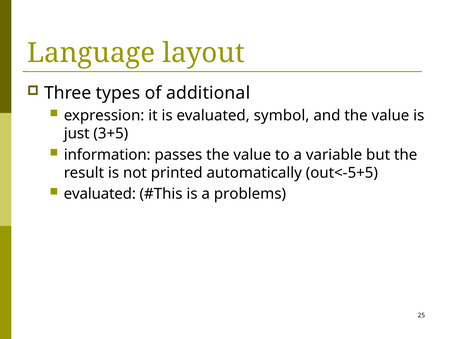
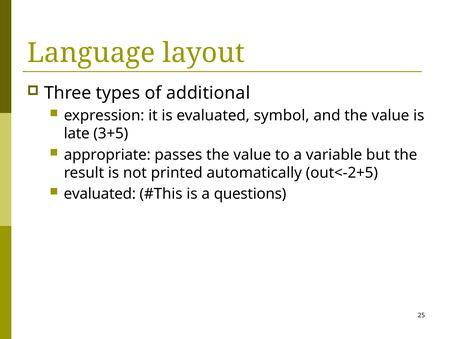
just: just -> late
information: information -> appropriate
out<-5+5: out<-5+5 -> out<-2+5
problems: problems -> questions
